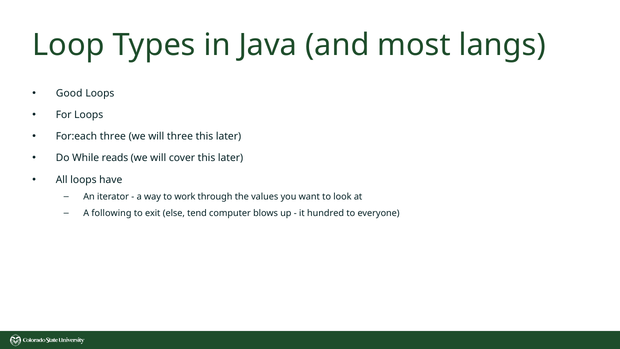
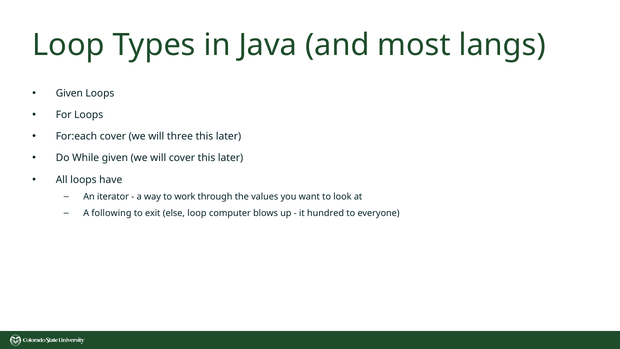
Good at (69, 93): Good -> Given
For:each three: three -> cover
While reads: reads -> given
else tend: tend -> loop
